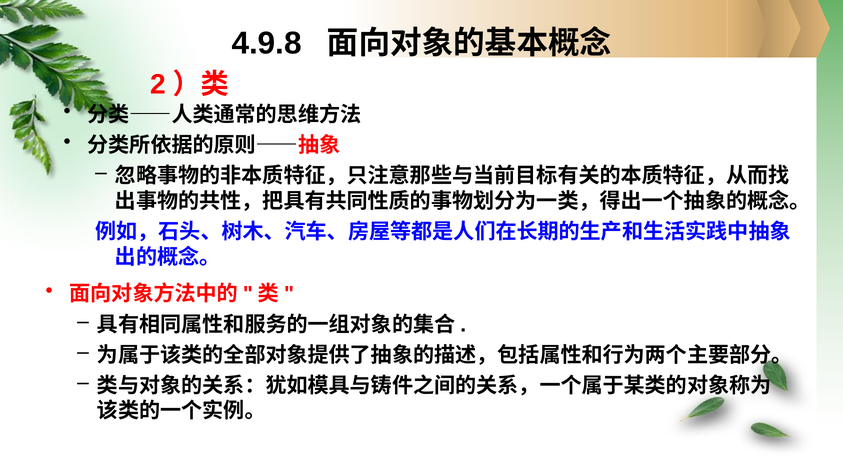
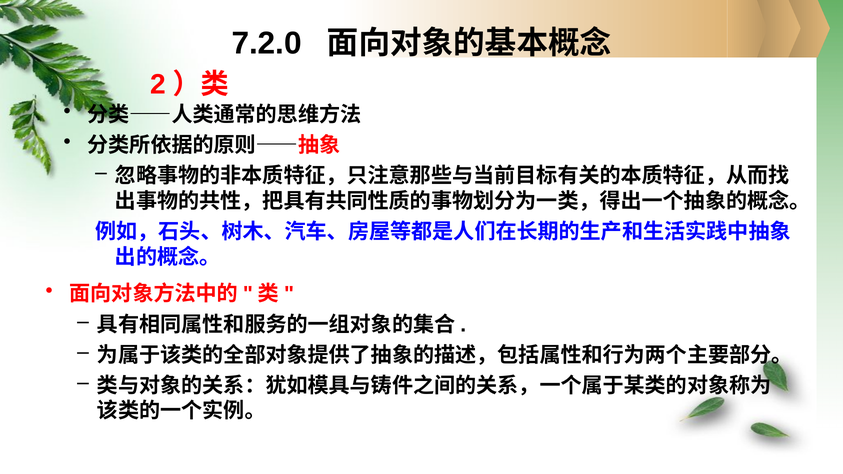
4.9.8: 4.9.8 -> 7.2.0
